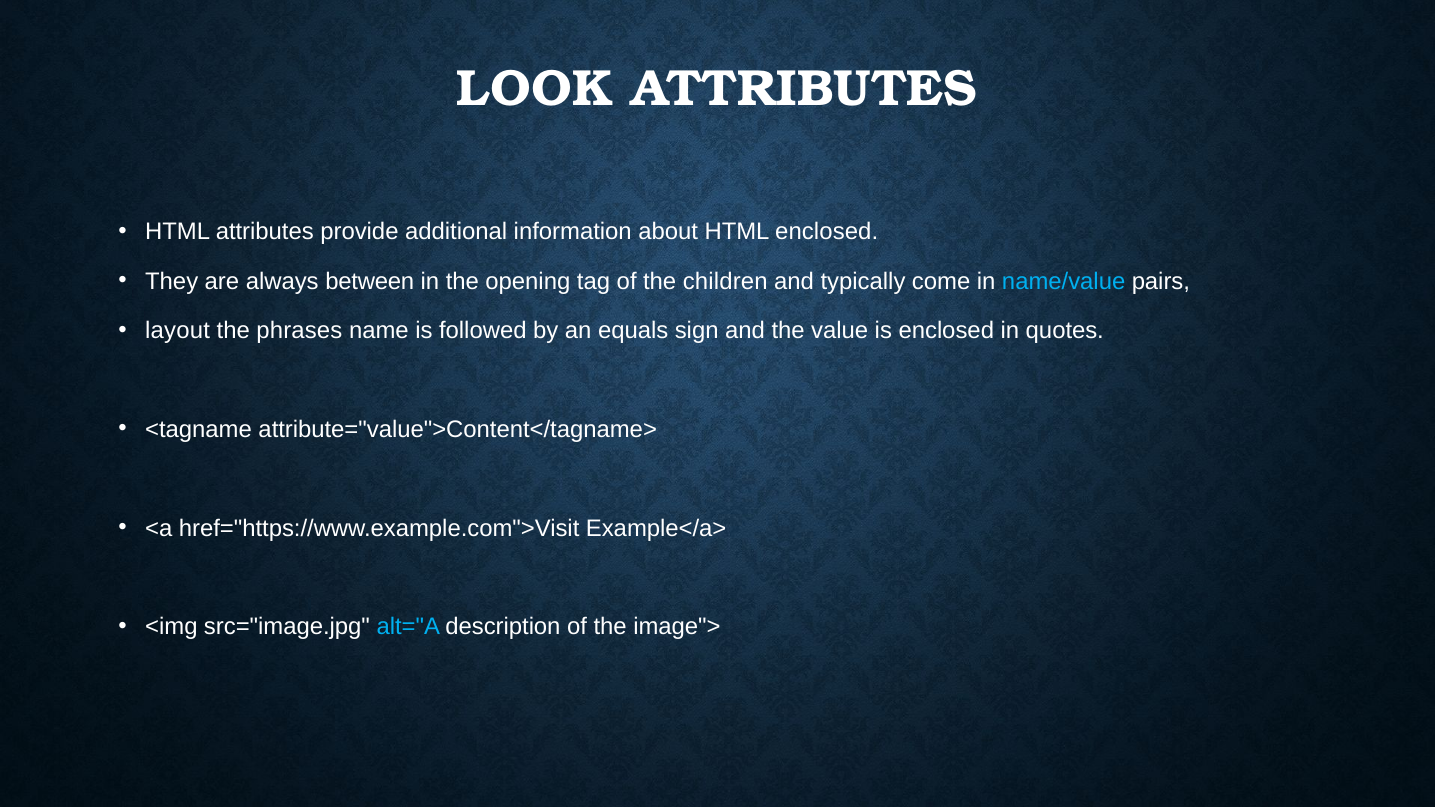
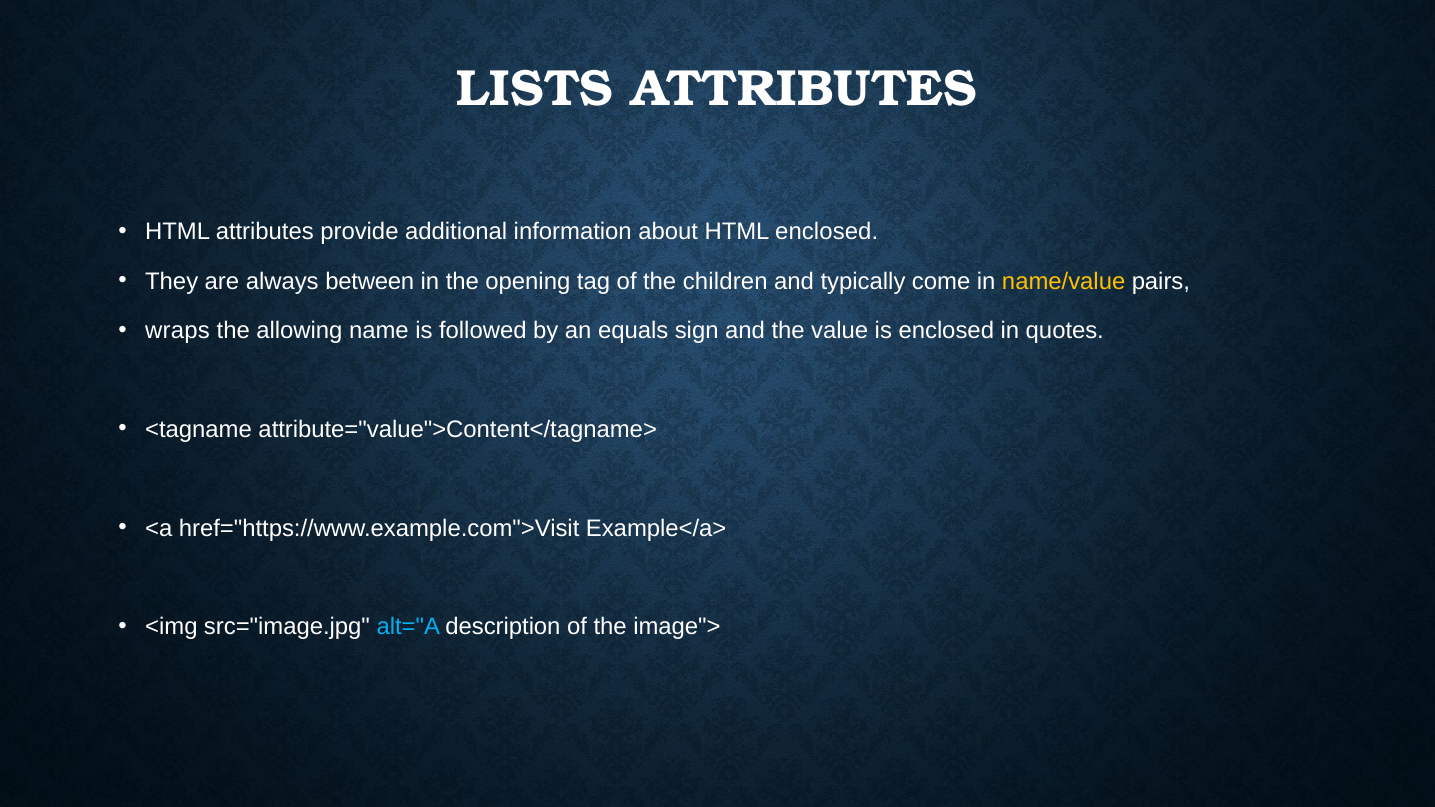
LOOK: LOOK -> LISTS
name/value colour: light blue -> yellow
layout: layout -> wraps
phrases: phrases -> allowing
